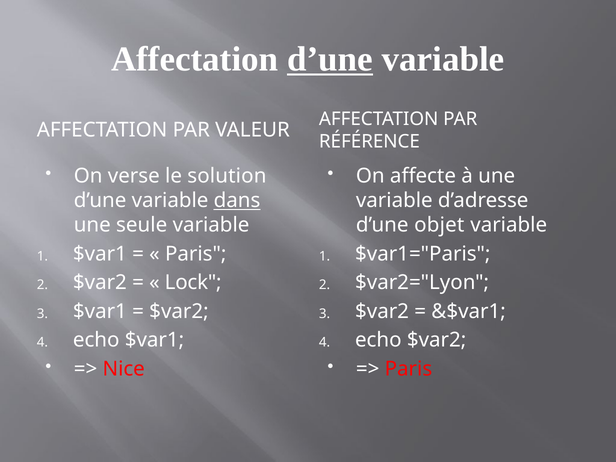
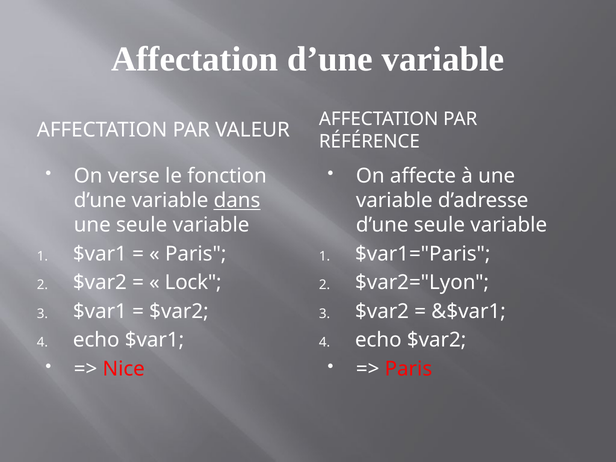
d’une at (330, 59) underline: present -> none
solution: solution -> fonction
d’une objet: objet -> seule
